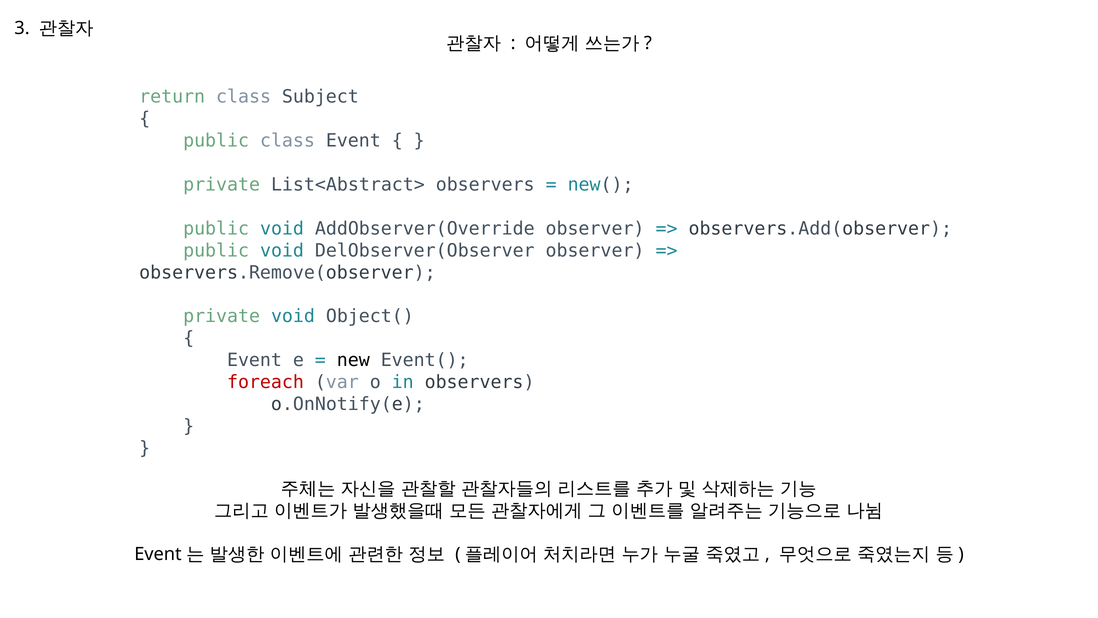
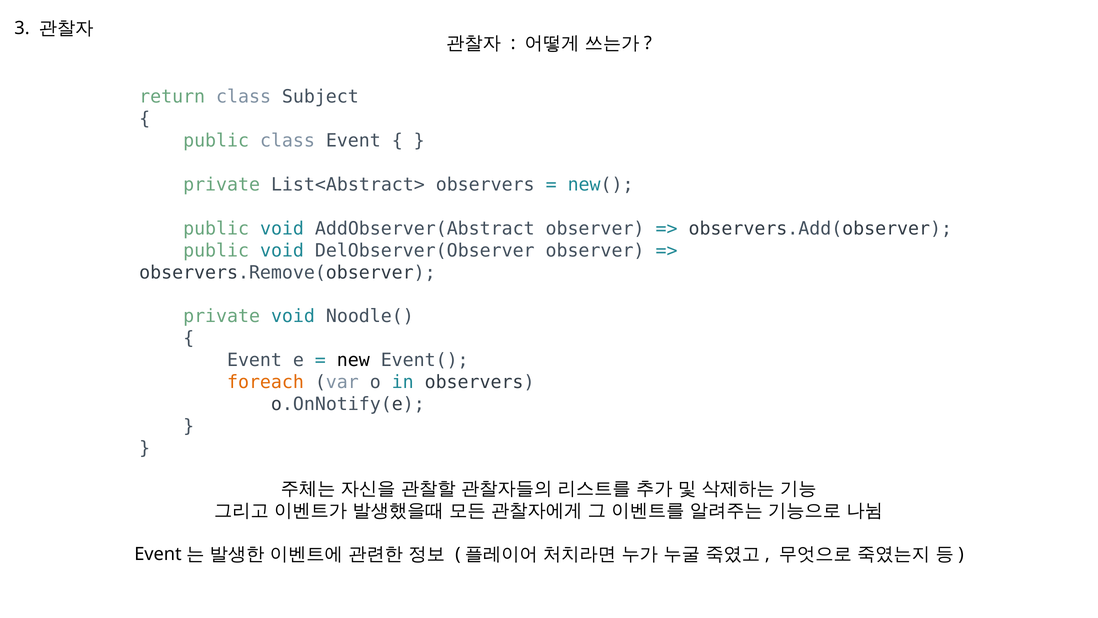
AddObserver(Override: AddObserver(Override -> AddObserver(Abstract
Object(: Object( -> Noodle(
foreach colour: red -> orange
